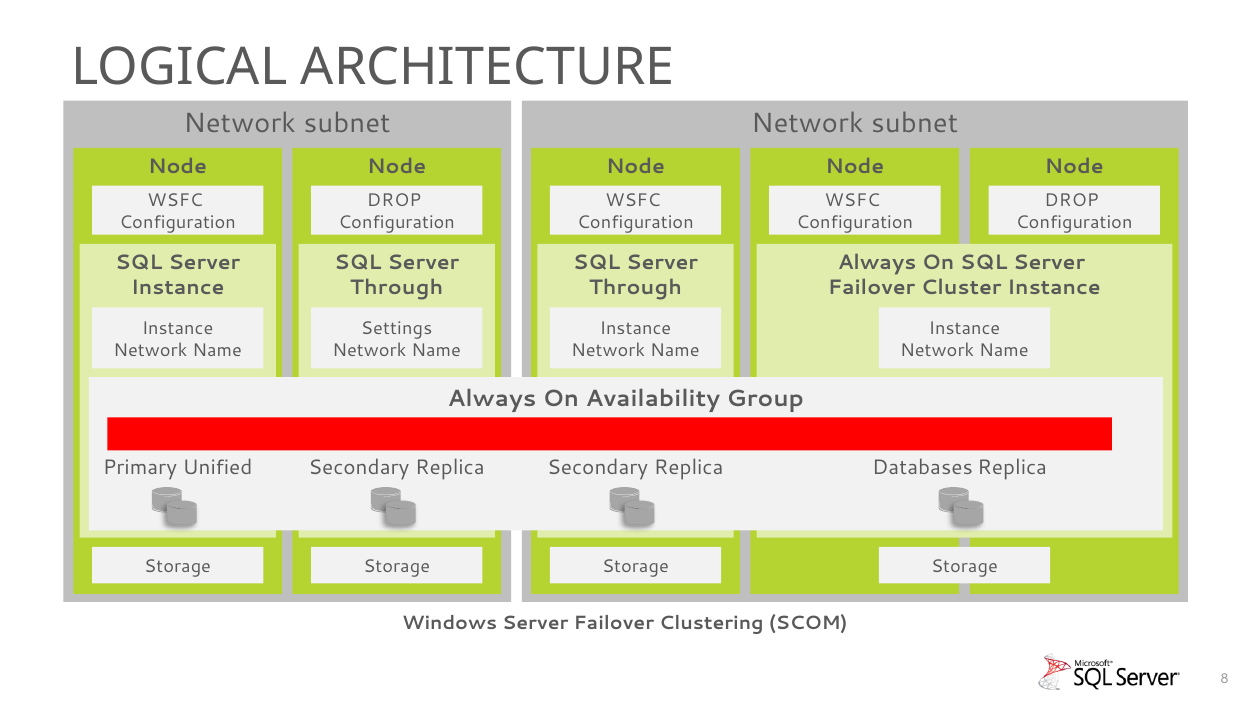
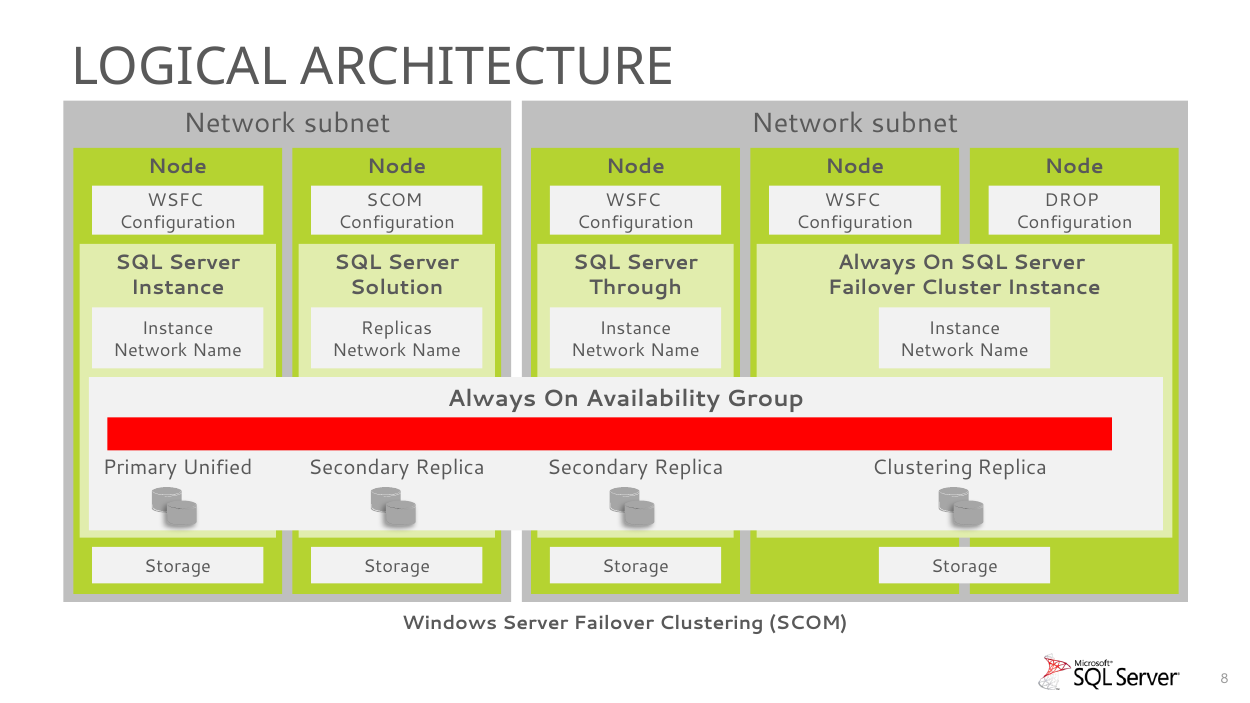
DROP at (394, 200): DROP -> SCOM
Through at (397, 287): Through -> Solution
Settings: Settings -> Replicas
Replica Databases: Databases -> Clustering
